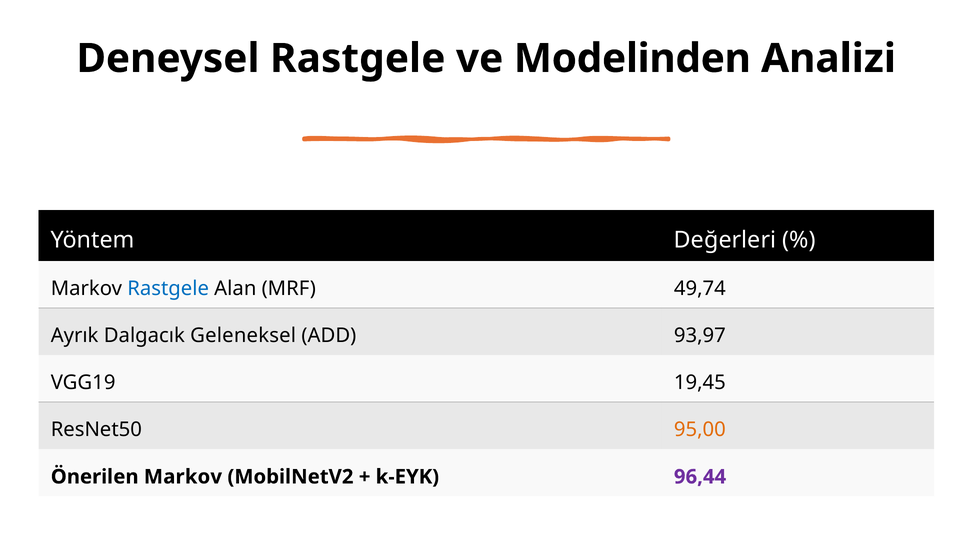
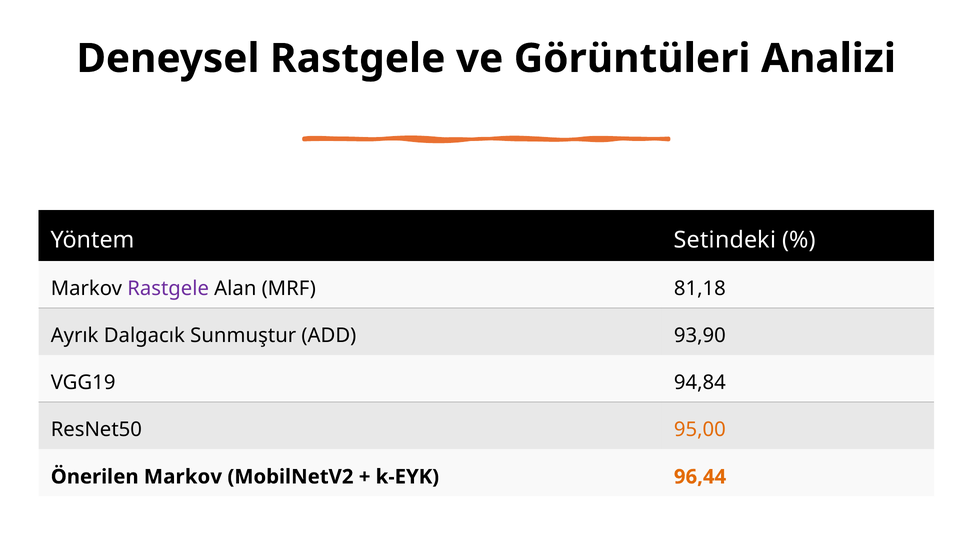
Modelinden: Modelinden -> Görüntüleri
Değerleri: Değerleri -> Setindeki
Rastgele at (168, 289) colour: blue -> purple
49,74: 49,74 -> 81,18
Geleneksel: Geleneksel -> Sunmuştur
93,97: 93,97 -> 93,90
19,45: 19,45 -> 94,84
96,44 colour: purple -> orange
